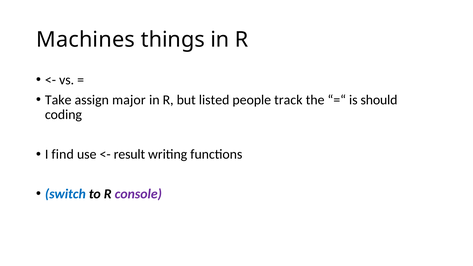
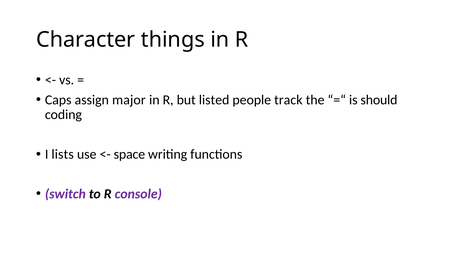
Machines: Machines -> Character
Take: Take -> Caps
find: find -> lists
result: result -> space
switch colour: blue -> purple
